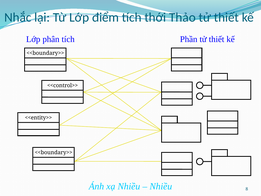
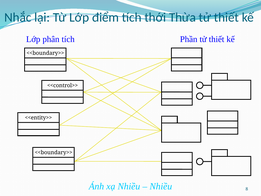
Thảo: Thảo -> Thừa
